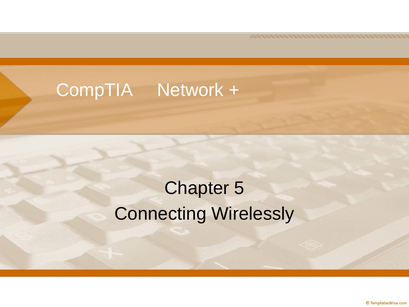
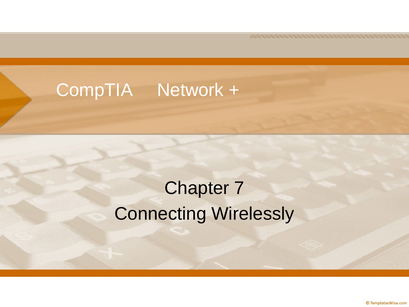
5: 5 -> 7
